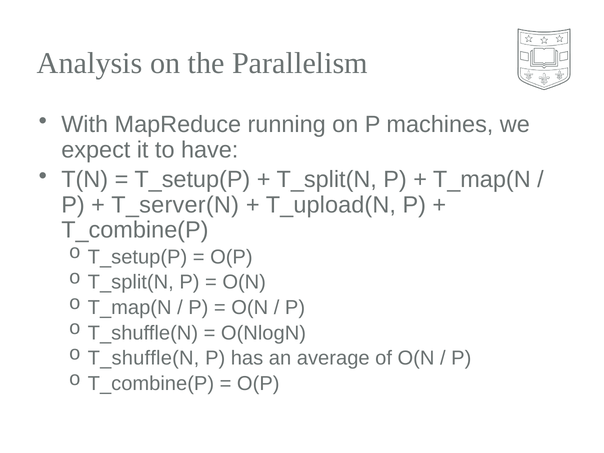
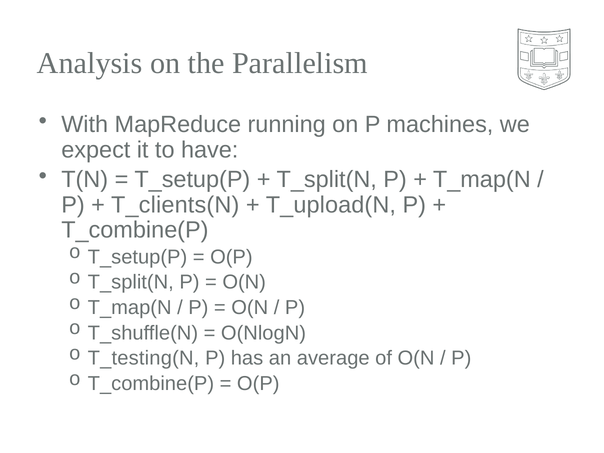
T_server(N: T_server(N -> T_clients(N
T_shuffle(N at (144, 358): T_shuffle(N -> T_testing(N
